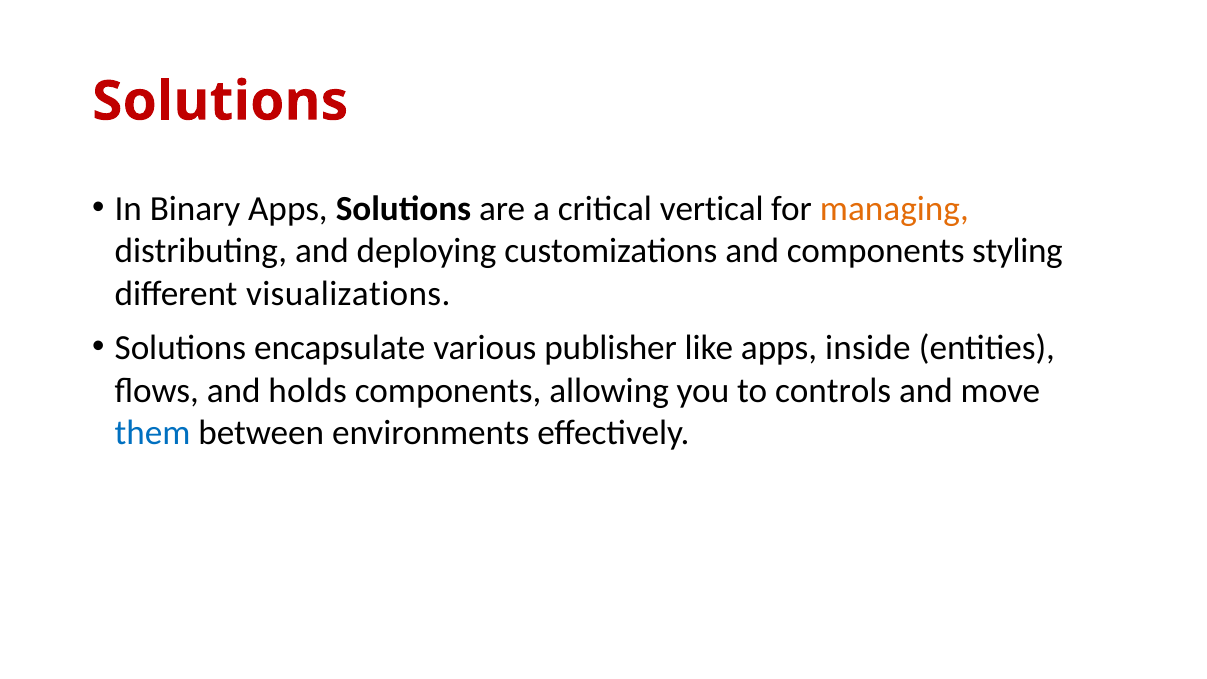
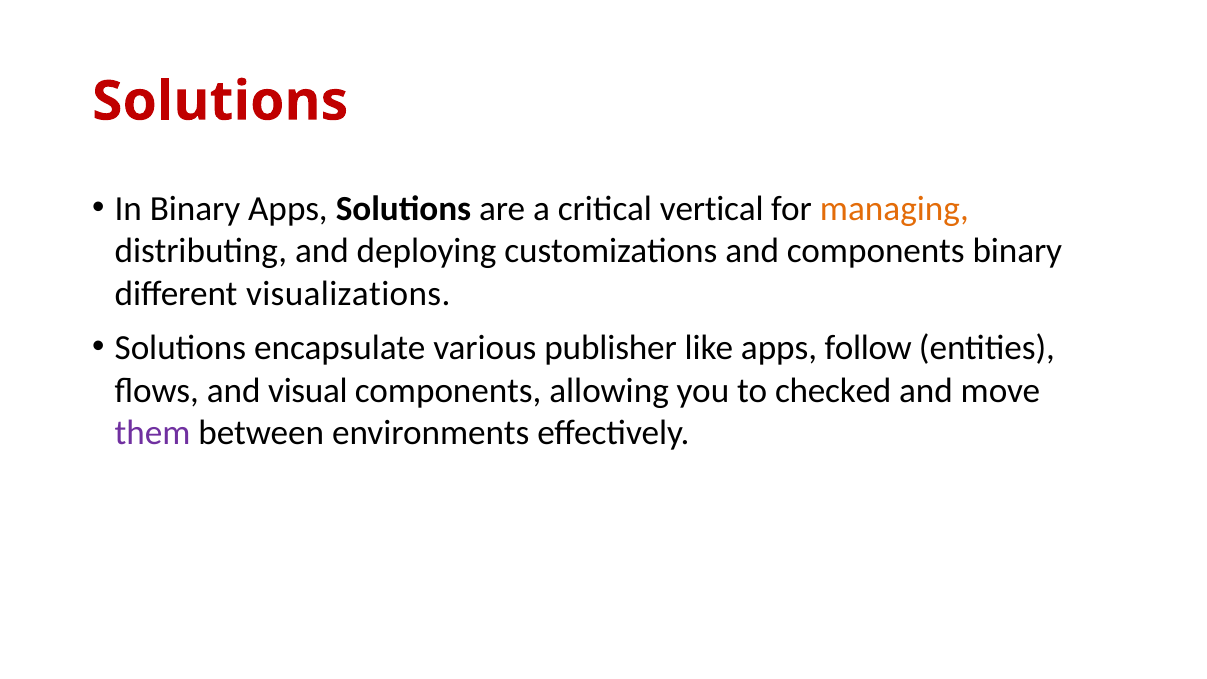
components styling: styling -> binary
inside: inside -> follow
holds: holds -> visual
controls: controls -> checked
them colour: blue -> purple
